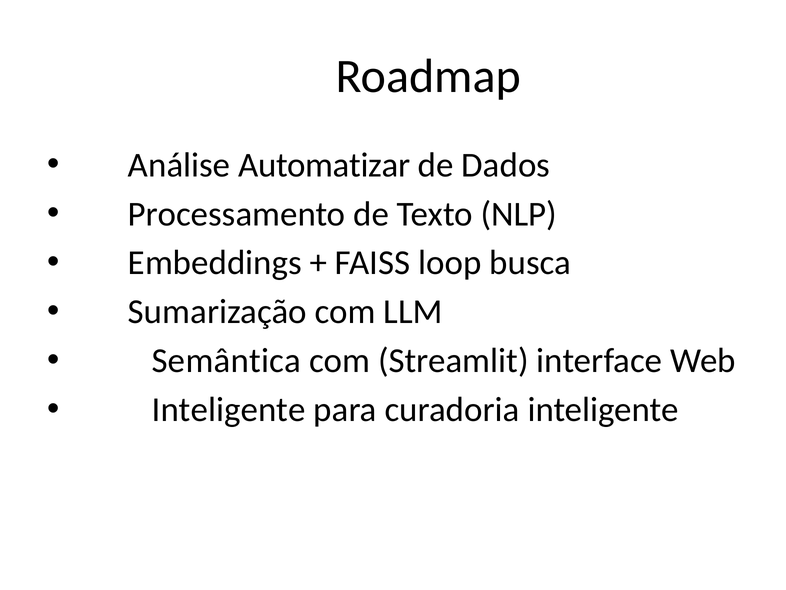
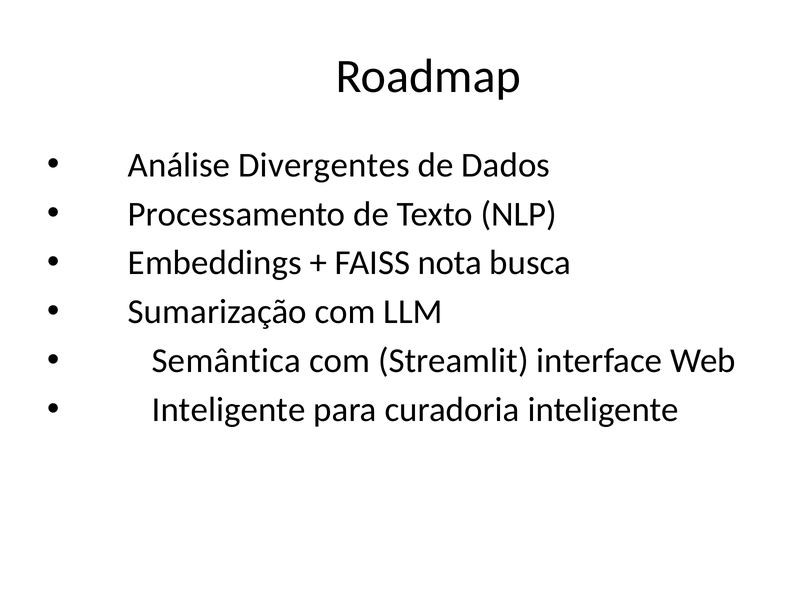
Automatizar: Automatizar -> Divergentes
loop: loop -> nota
